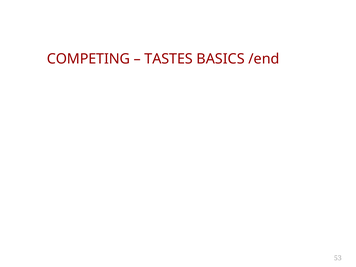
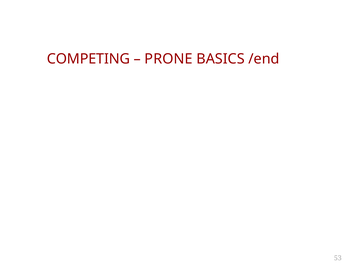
TASTES: TASTES -> PRONE
